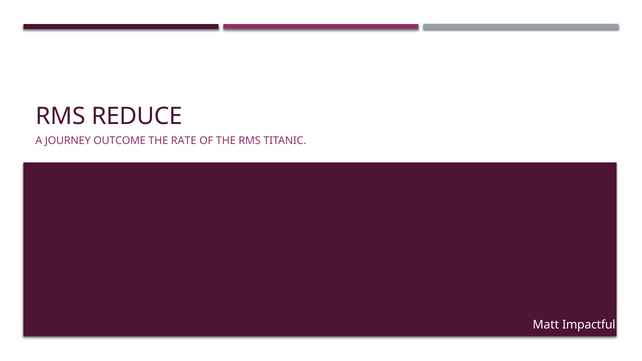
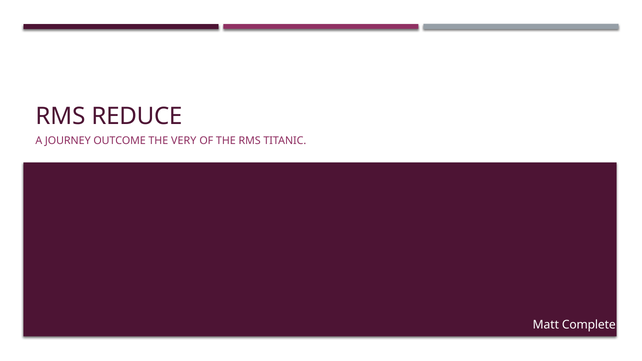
RATE: RATE -> VERY
Impactful: Impactful -> Complete
